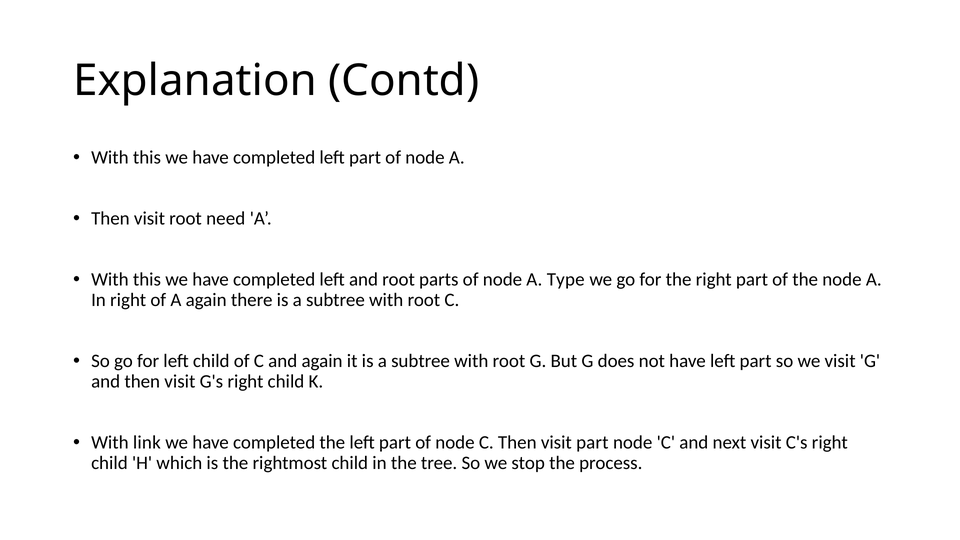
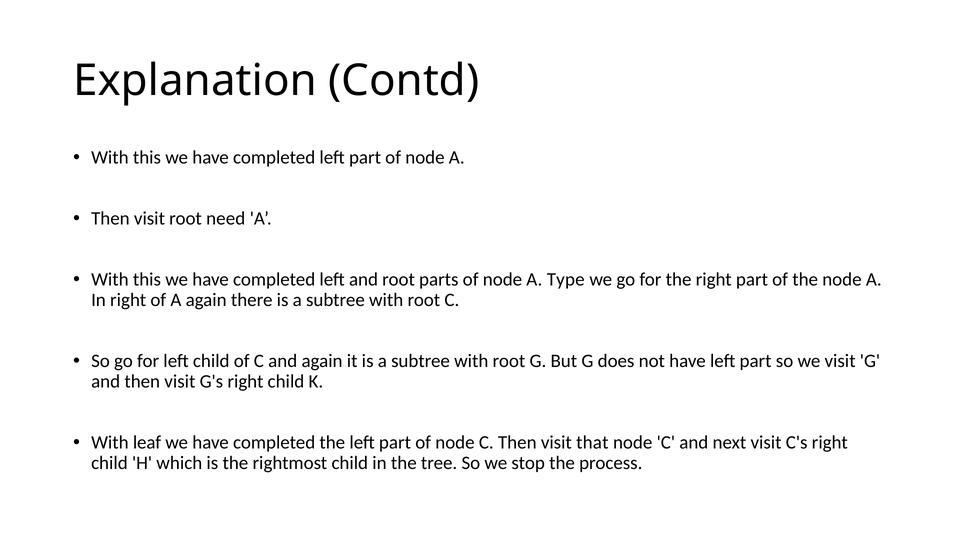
link: link -> leaf
visit part: part -> that
